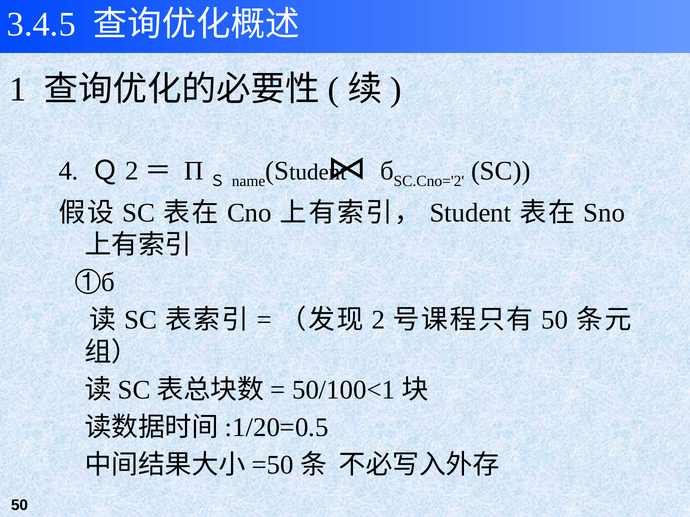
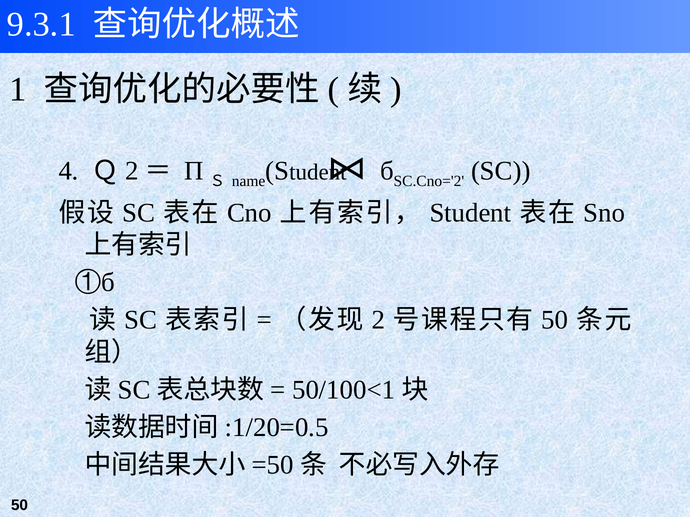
3.4.5: 3.4.5 -> 9.3.1
